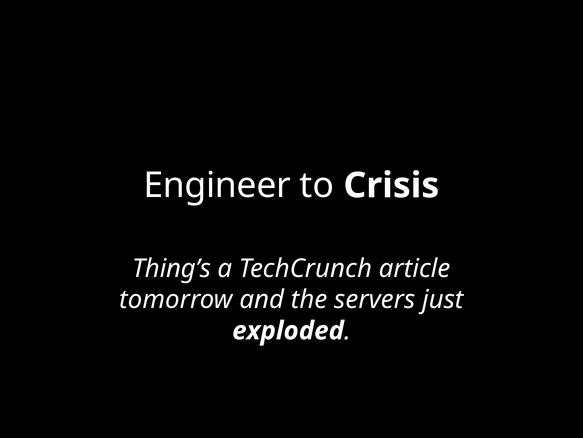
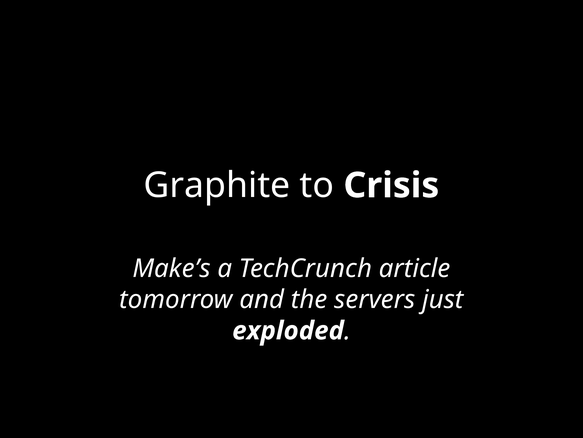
Engineer: Engineer -> Graphite
Thing’s: Thing’s -> Make’s
